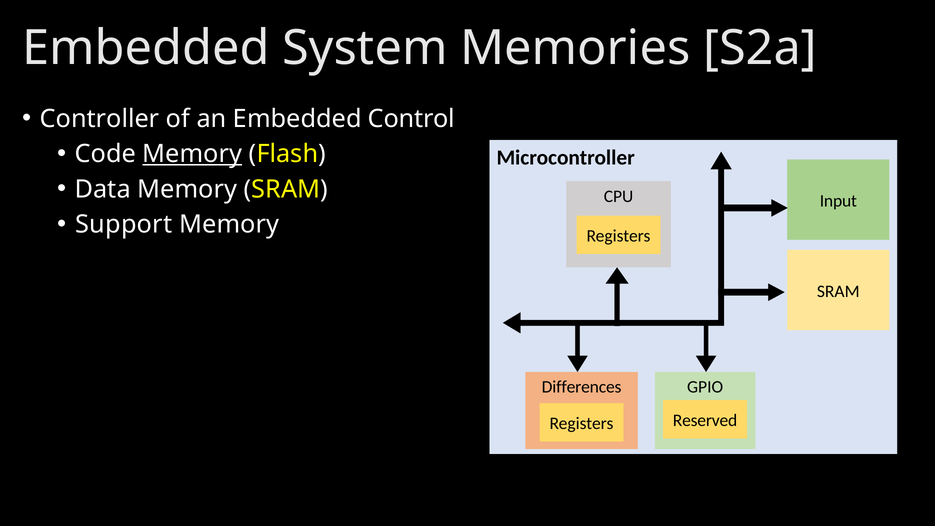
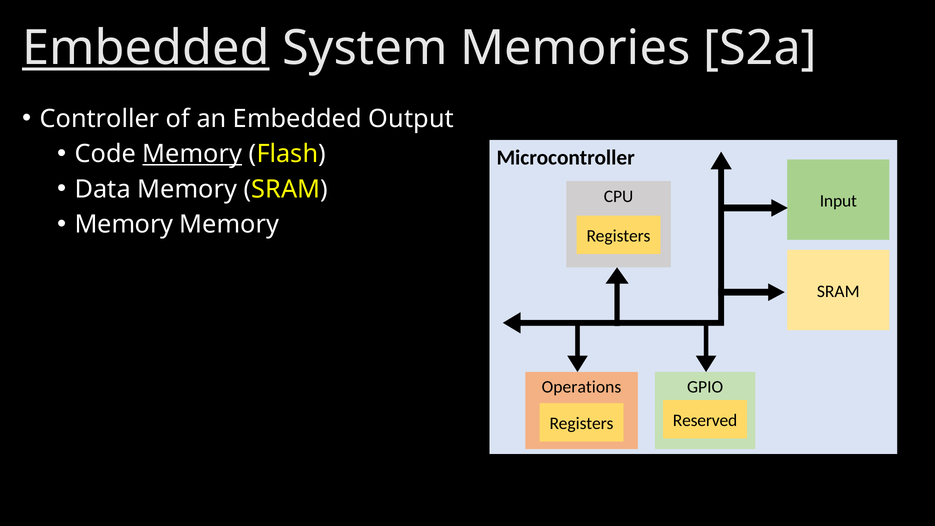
Embedded at (146, 48) underline: none -> present
Control: Control -> Output
Support at (124, 225): Support -> Memory
Differences: Differences -> Operations
